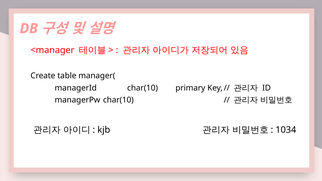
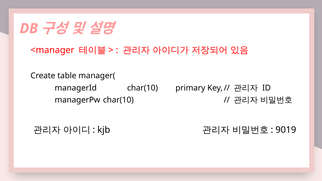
1034: 1034 -> 9019
